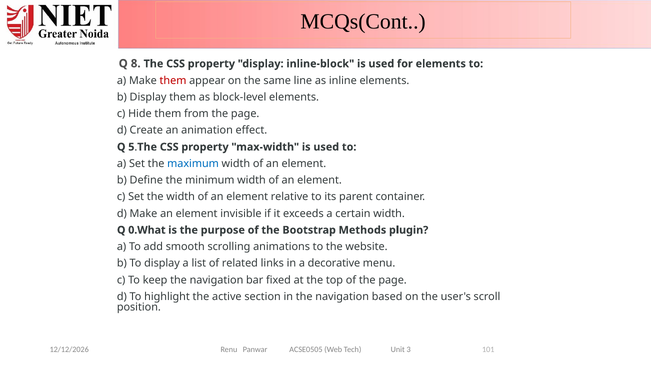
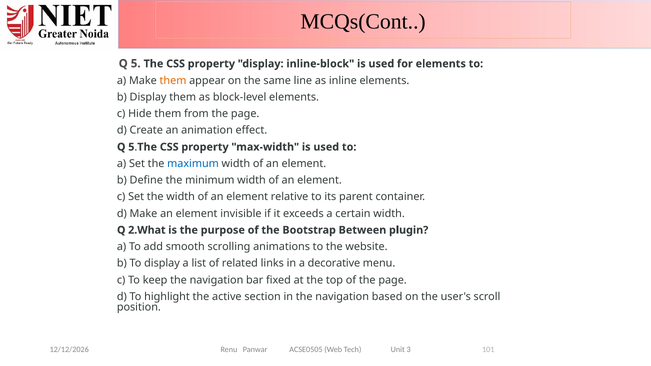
8: 8 -> 5
them at (173, 81) colour: red -> orange
0.What: 0.What -> 2.What
Methods: Methods -> Between
